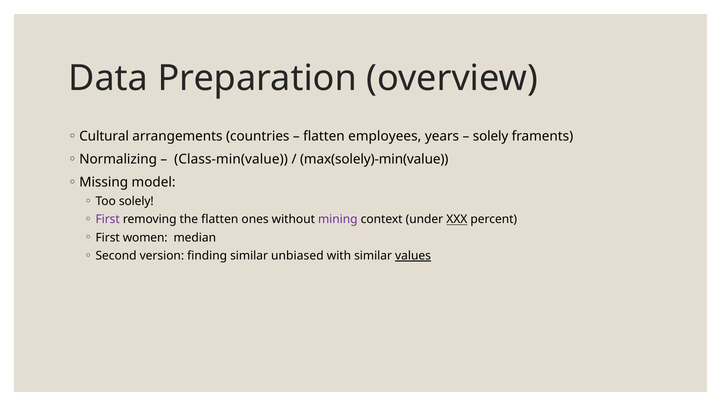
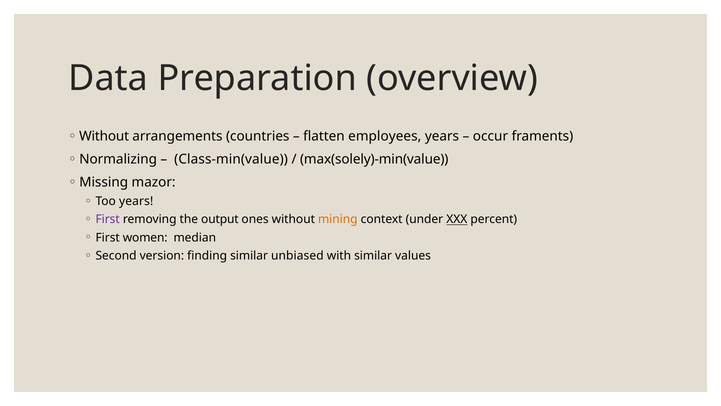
Cultural at (104, 136): Cultural -> Without
solely at (491, 136): solely -> occur
model: model -> mazor
Too solely: solely -> years
the flatten: flatten -> output
mining colour: purple -> orange
values underline: present -> none
